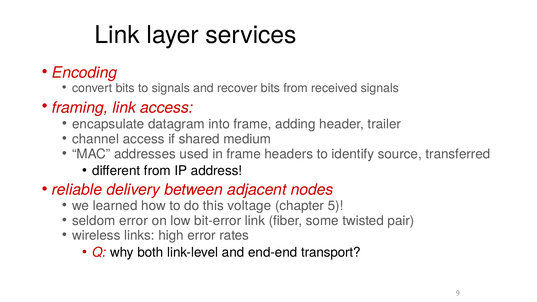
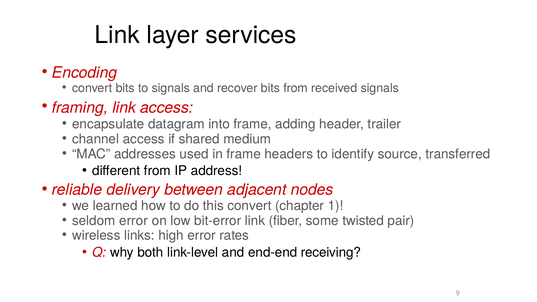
this voltage: voltage -> convert
5: 5 -> 1
transport: transport -> receiving
